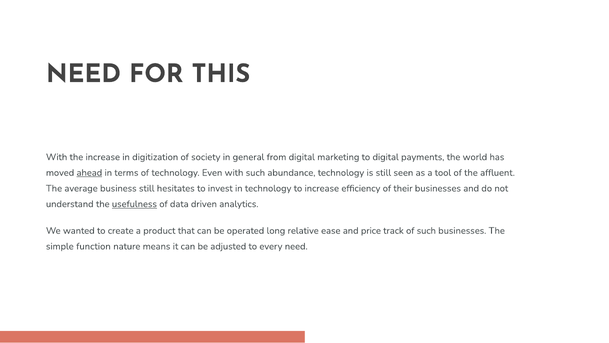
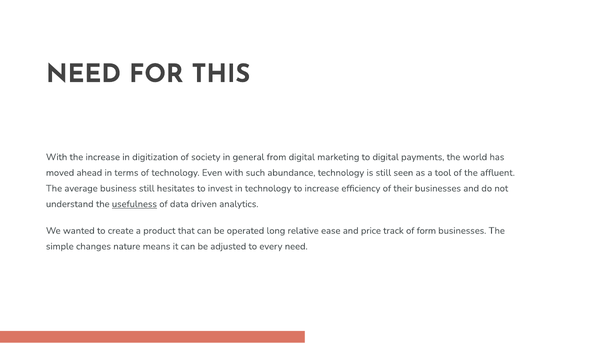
ahead underline: present -> none
of such: such -> form
function: function -> changes
